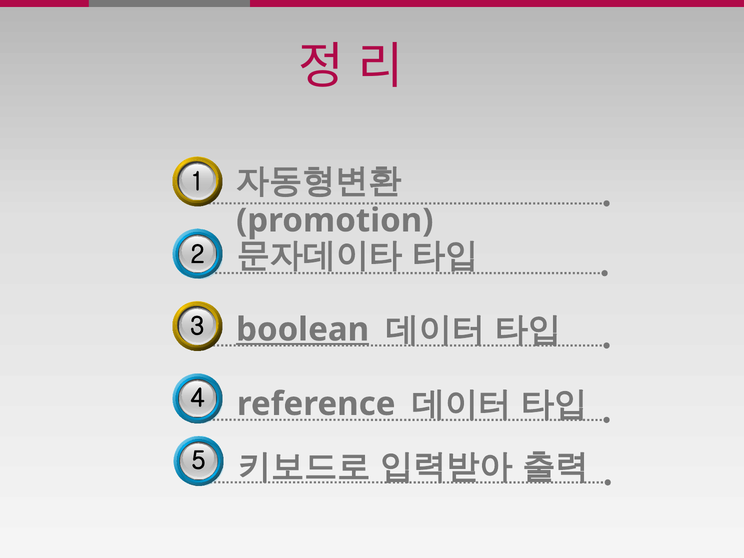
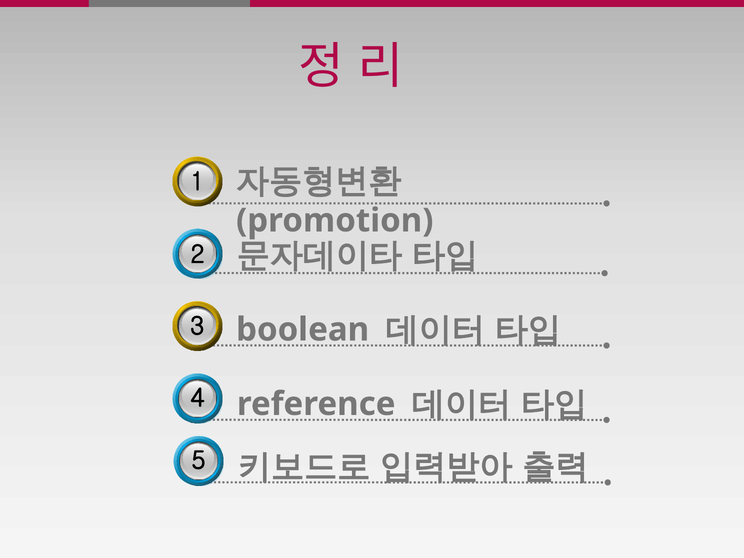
boolean underline: present -> none
